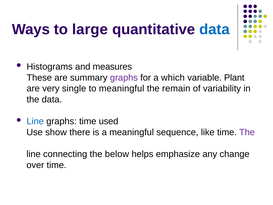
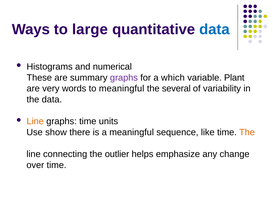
measures: measures -> numerical
single: single -> words
remain: remain -> several
Line at (35, 121) colour: blue -> orange
used: used -> units
The at (247, 132) colour: purple -> orange
below: below -> outlier
